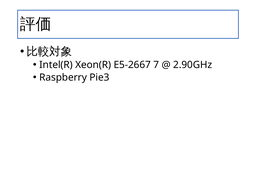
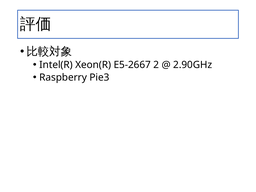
7: 7 -> 2
